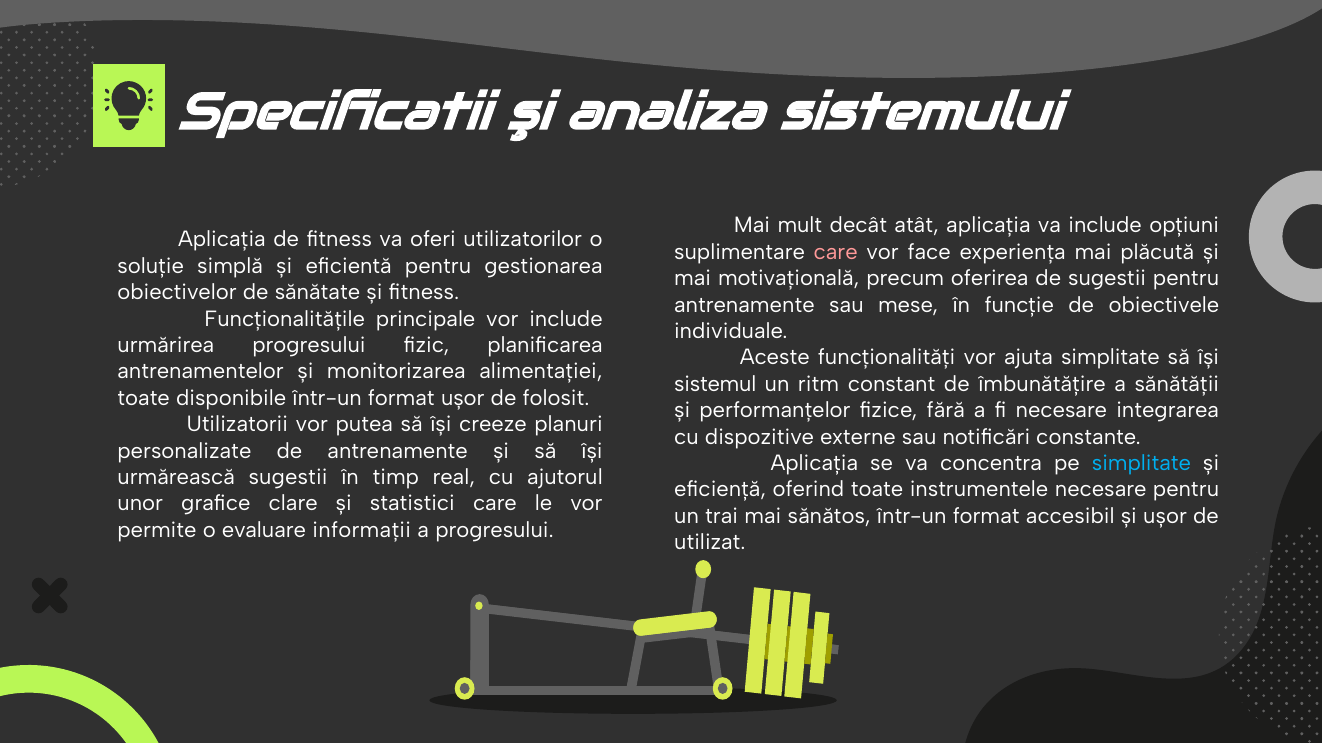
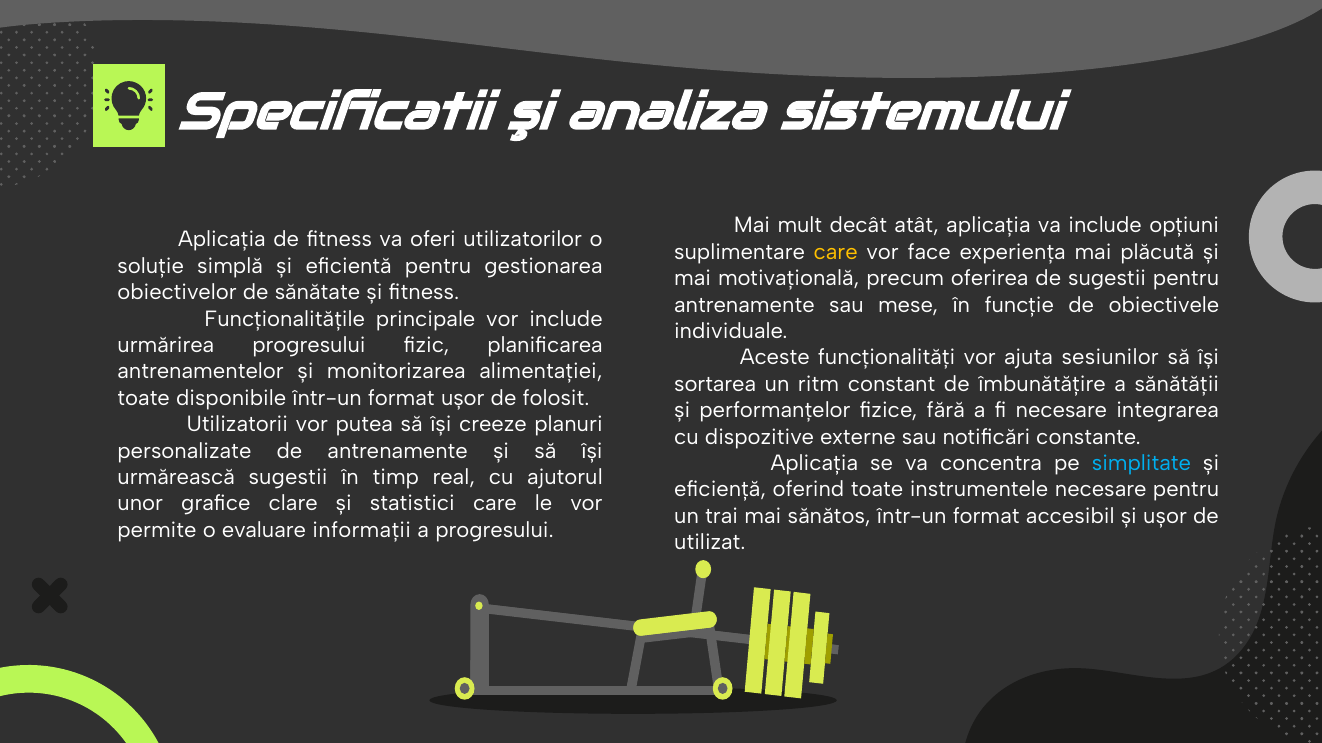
care at (836, 252) colour: pink -> yellow
ajuta simplitate: simplitate -> sesiunilor
sistemul: sistemul -> sortarea
